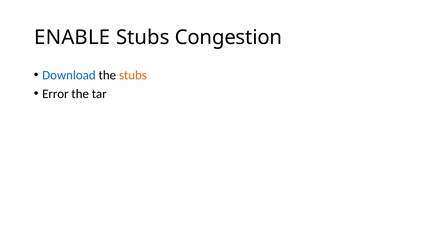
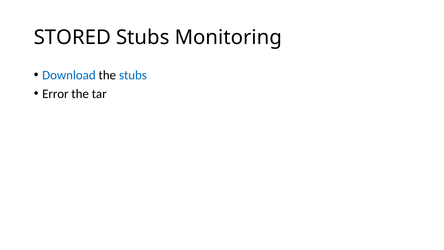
ENABLE: ENABLE -> STORED
Congestion: Congestion -> Monitoring
stubs at (133, 75) colour: orange -> blue
